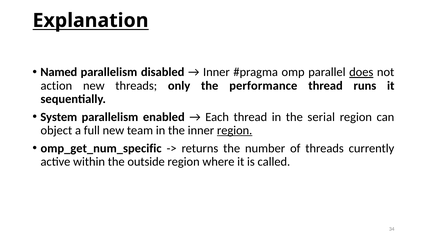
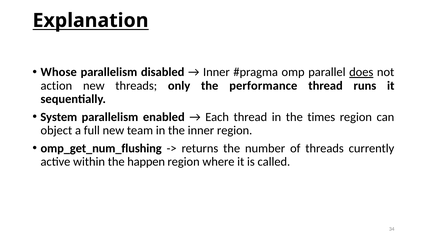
Named: Named -> Whose
serial: serial -> times
region at (235, 130) underline: present -> none
omp_get_num_specific: omp_get_num_specific -> omp_get_num_flushing
outside: outside -> happen
